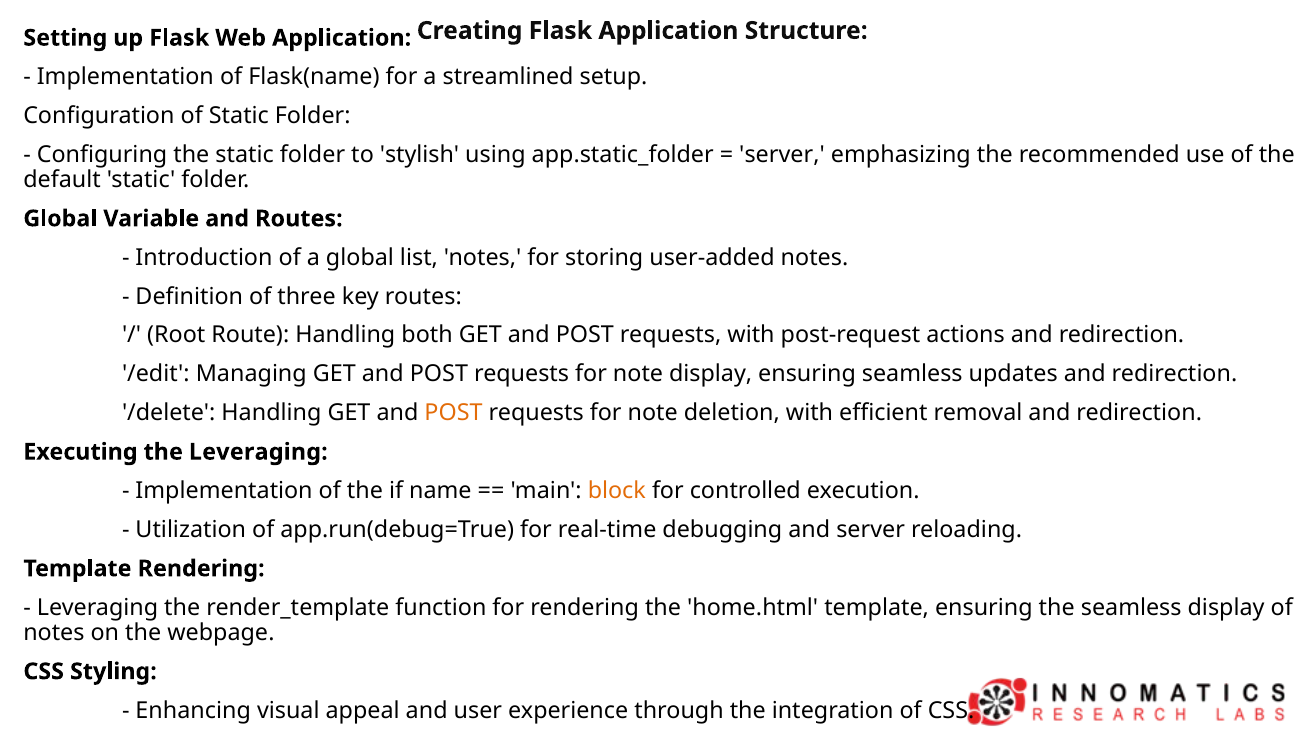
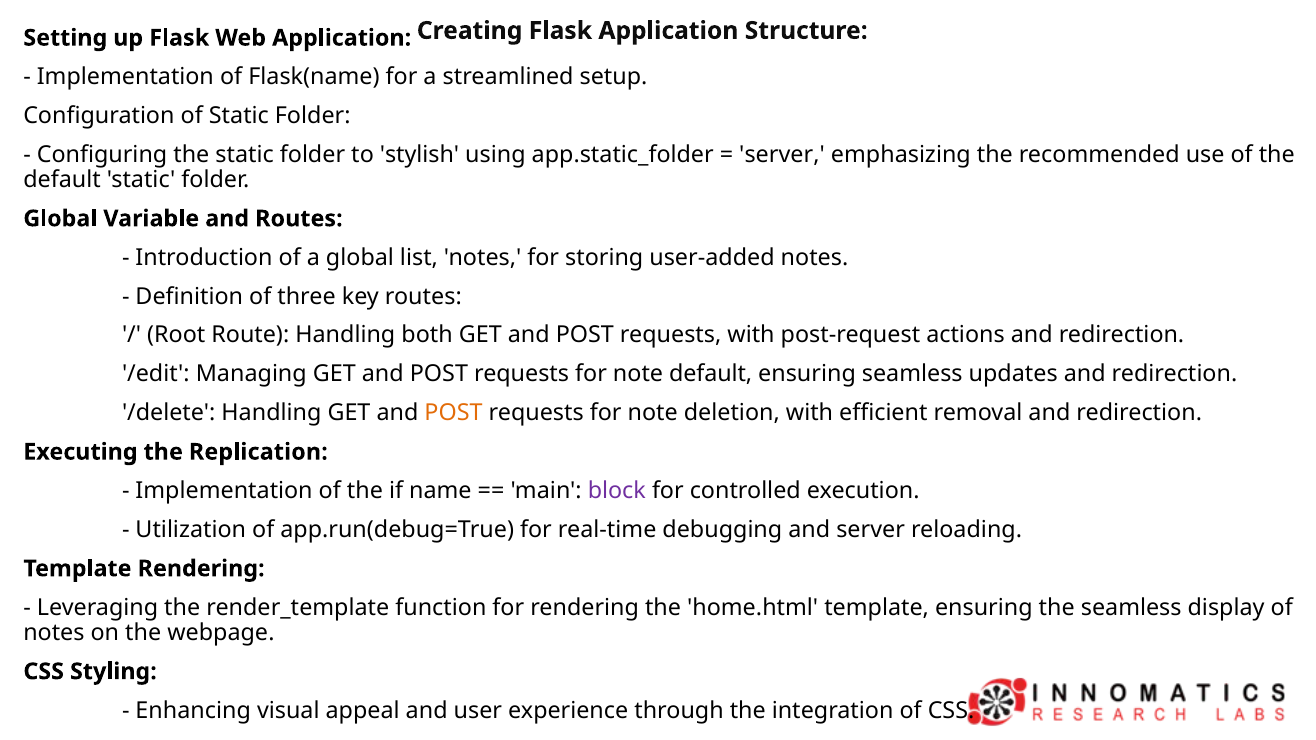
note display: display -> default
the Leveraging: Leveraging -> Replication
block colour: orange -> purple
